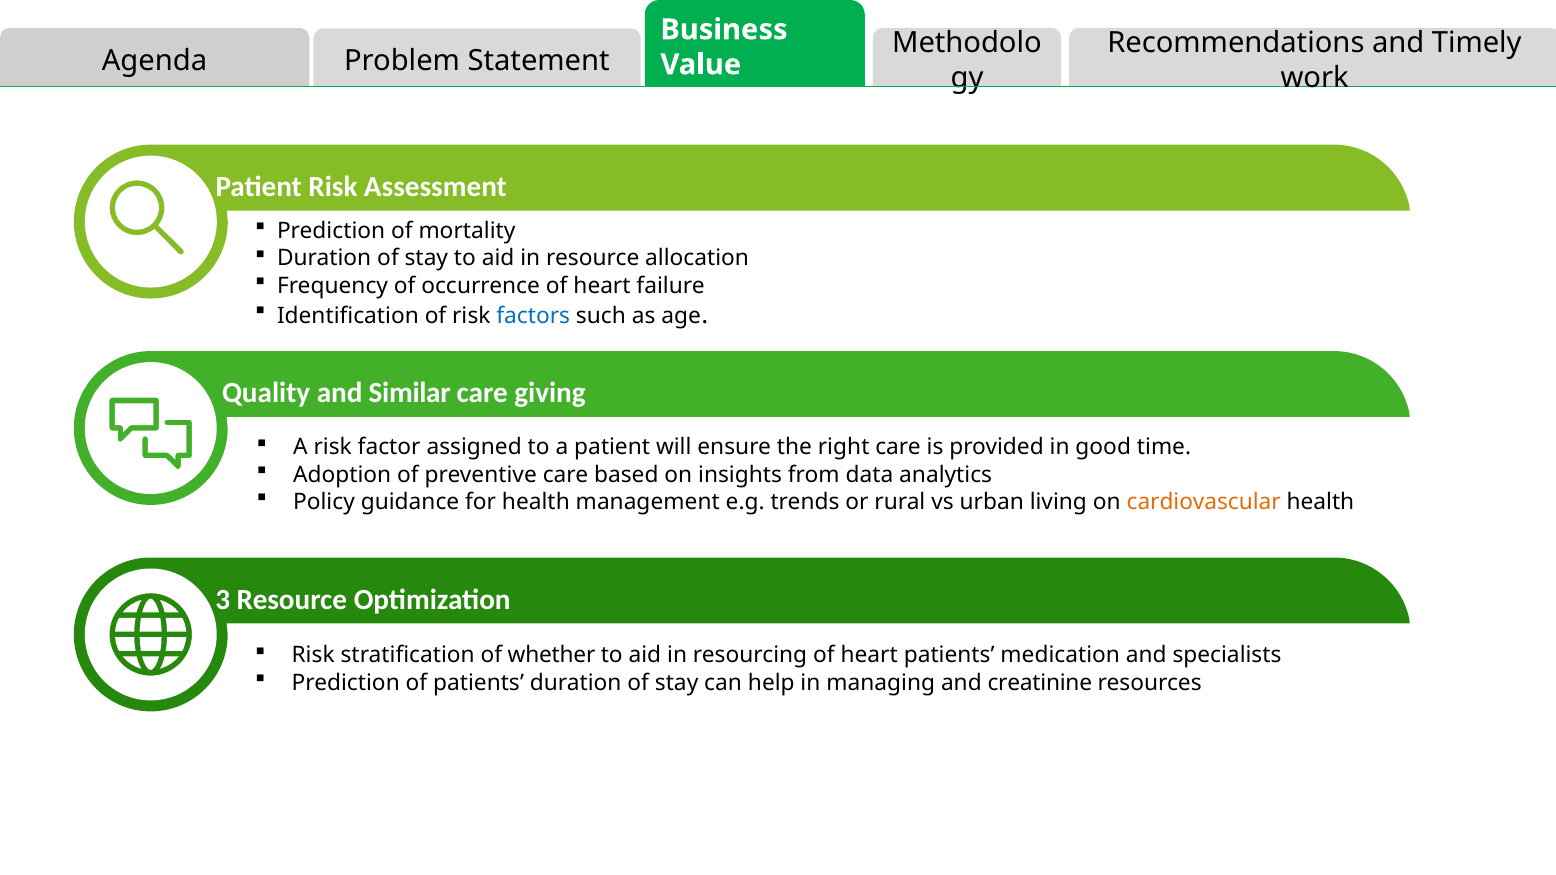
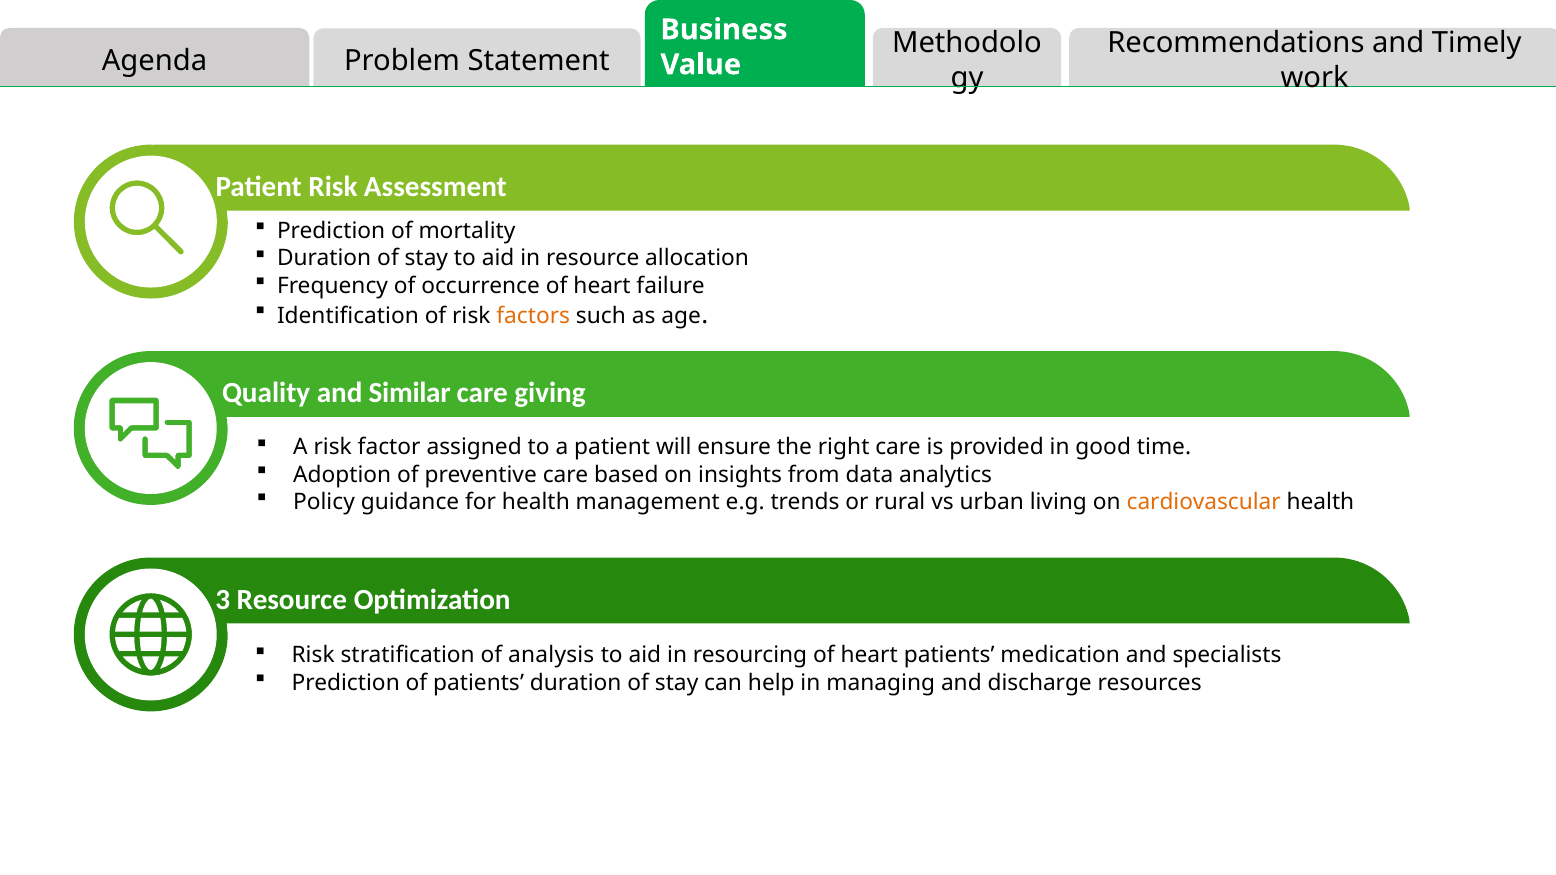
factors colour: blue -> orange
whether: whether -> analysis
creatinine: creatinine -> discharge
